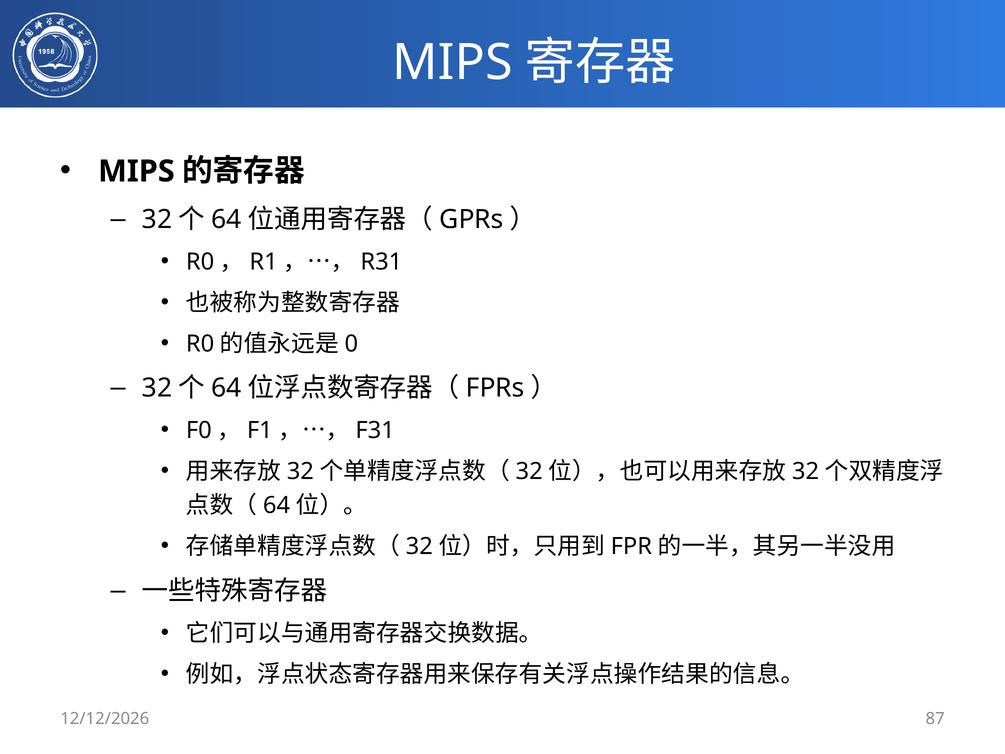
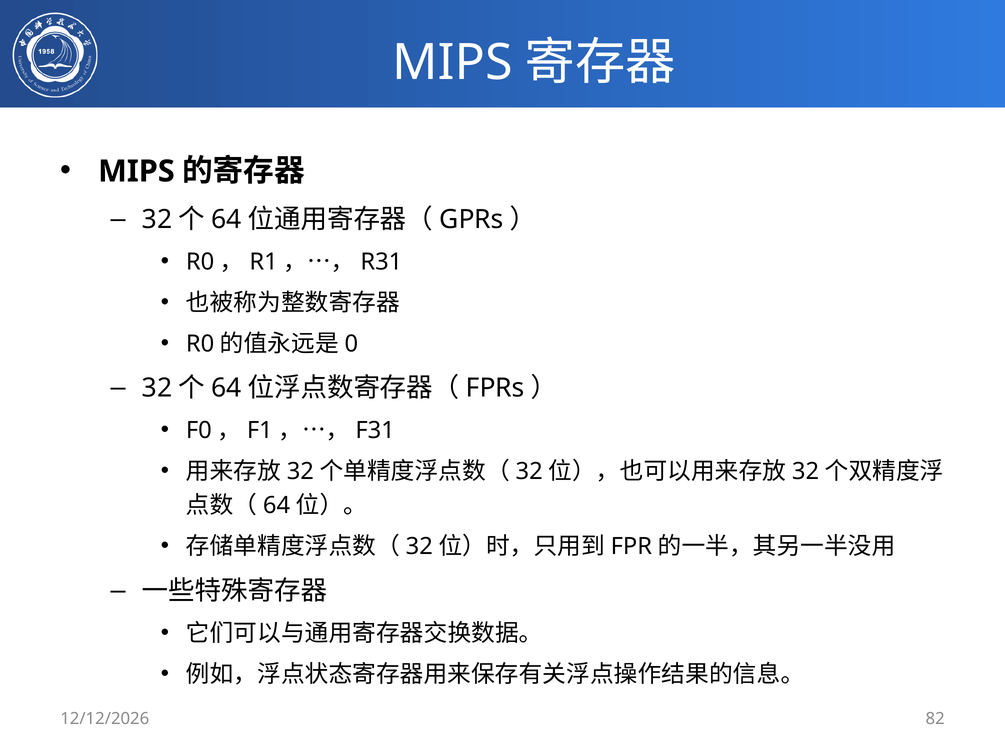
87: 87 -> 82
